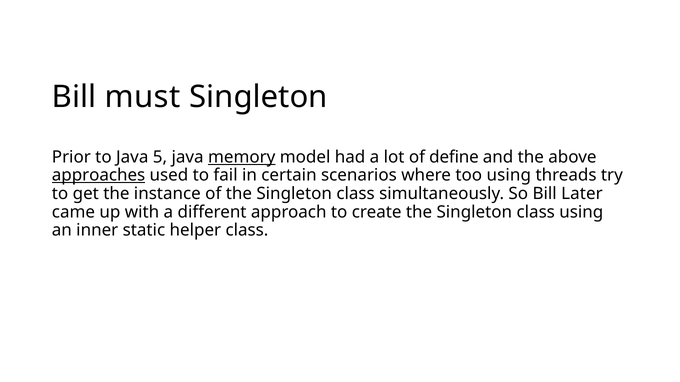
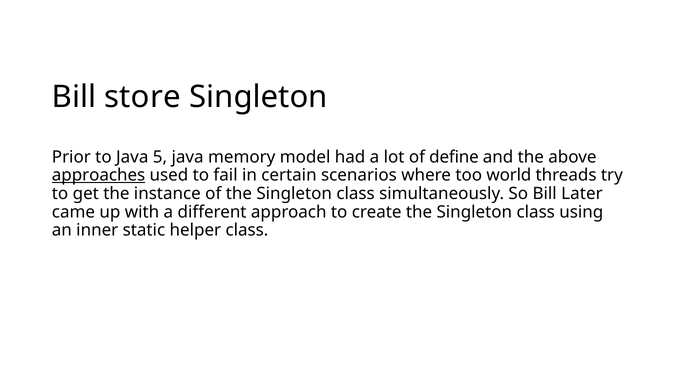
must: must -> store
memory underline: present -> none
too using: using -> world
